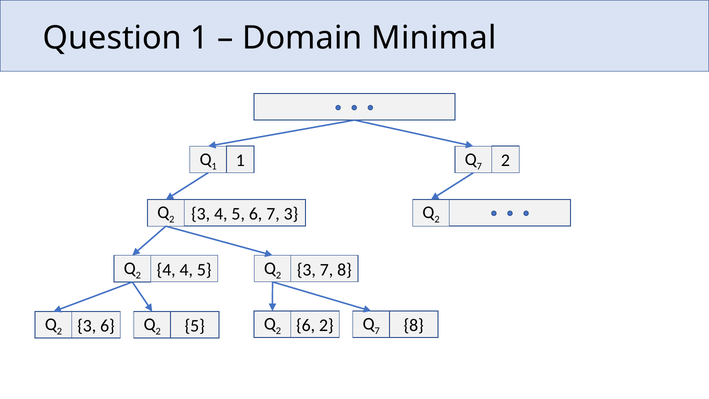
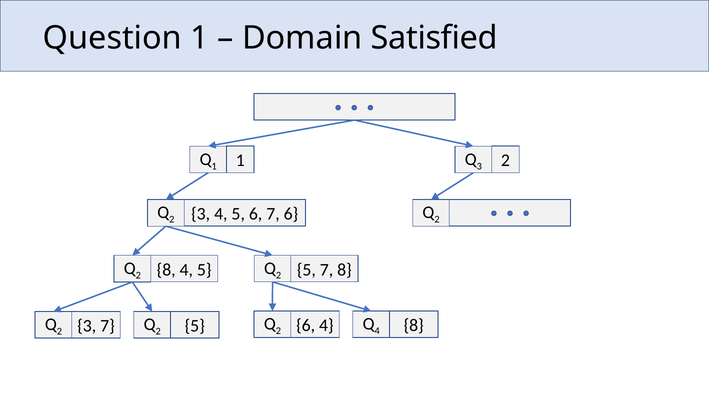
Minimal: Minimal -> Satisfied
7 at (479, 166): 7 -> 3
7 3: 3 -> 6
2 4: 4 -> 8
3 at (306, 270): 3 -> 5
3 6: 6 -> 7
6 2: 2 -> 4
7 at (377, 331): 7 -> 4
